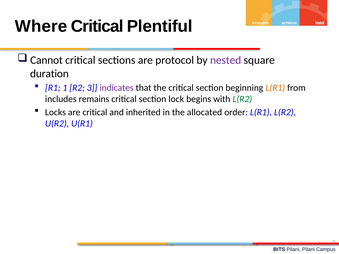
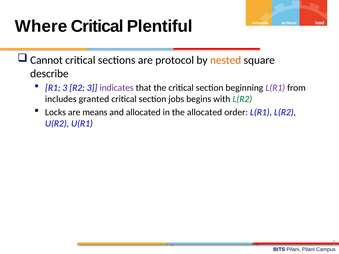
nested colour: purple -> orange
duration: duration -> describe
R1 1: 1 -> 3
L(R1 at (275, 88) colour: orange -> purple
remains: remains -> granted
lock: lock -> jobs
are critical: critical -> means
and inherited: inherited -> allocated
